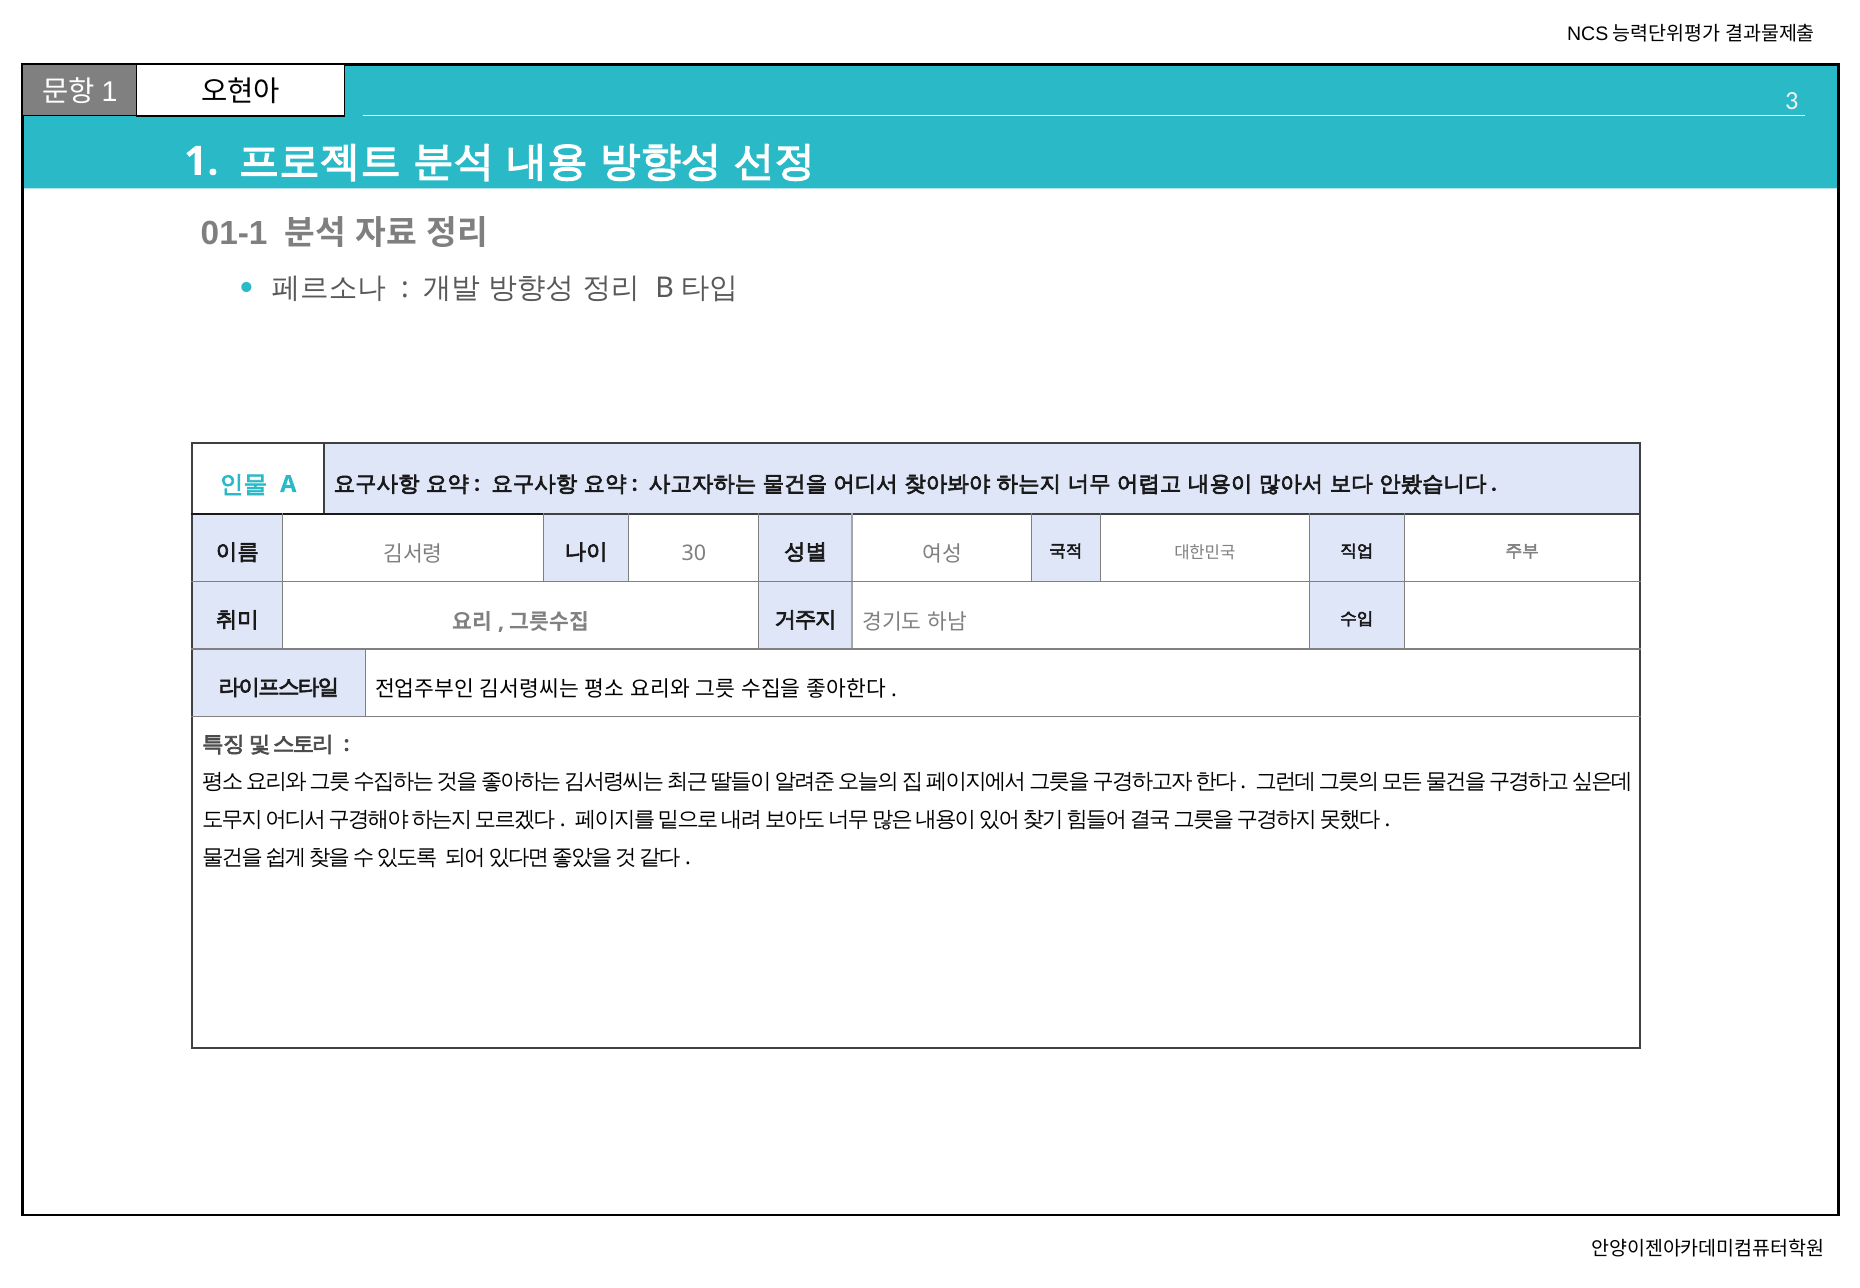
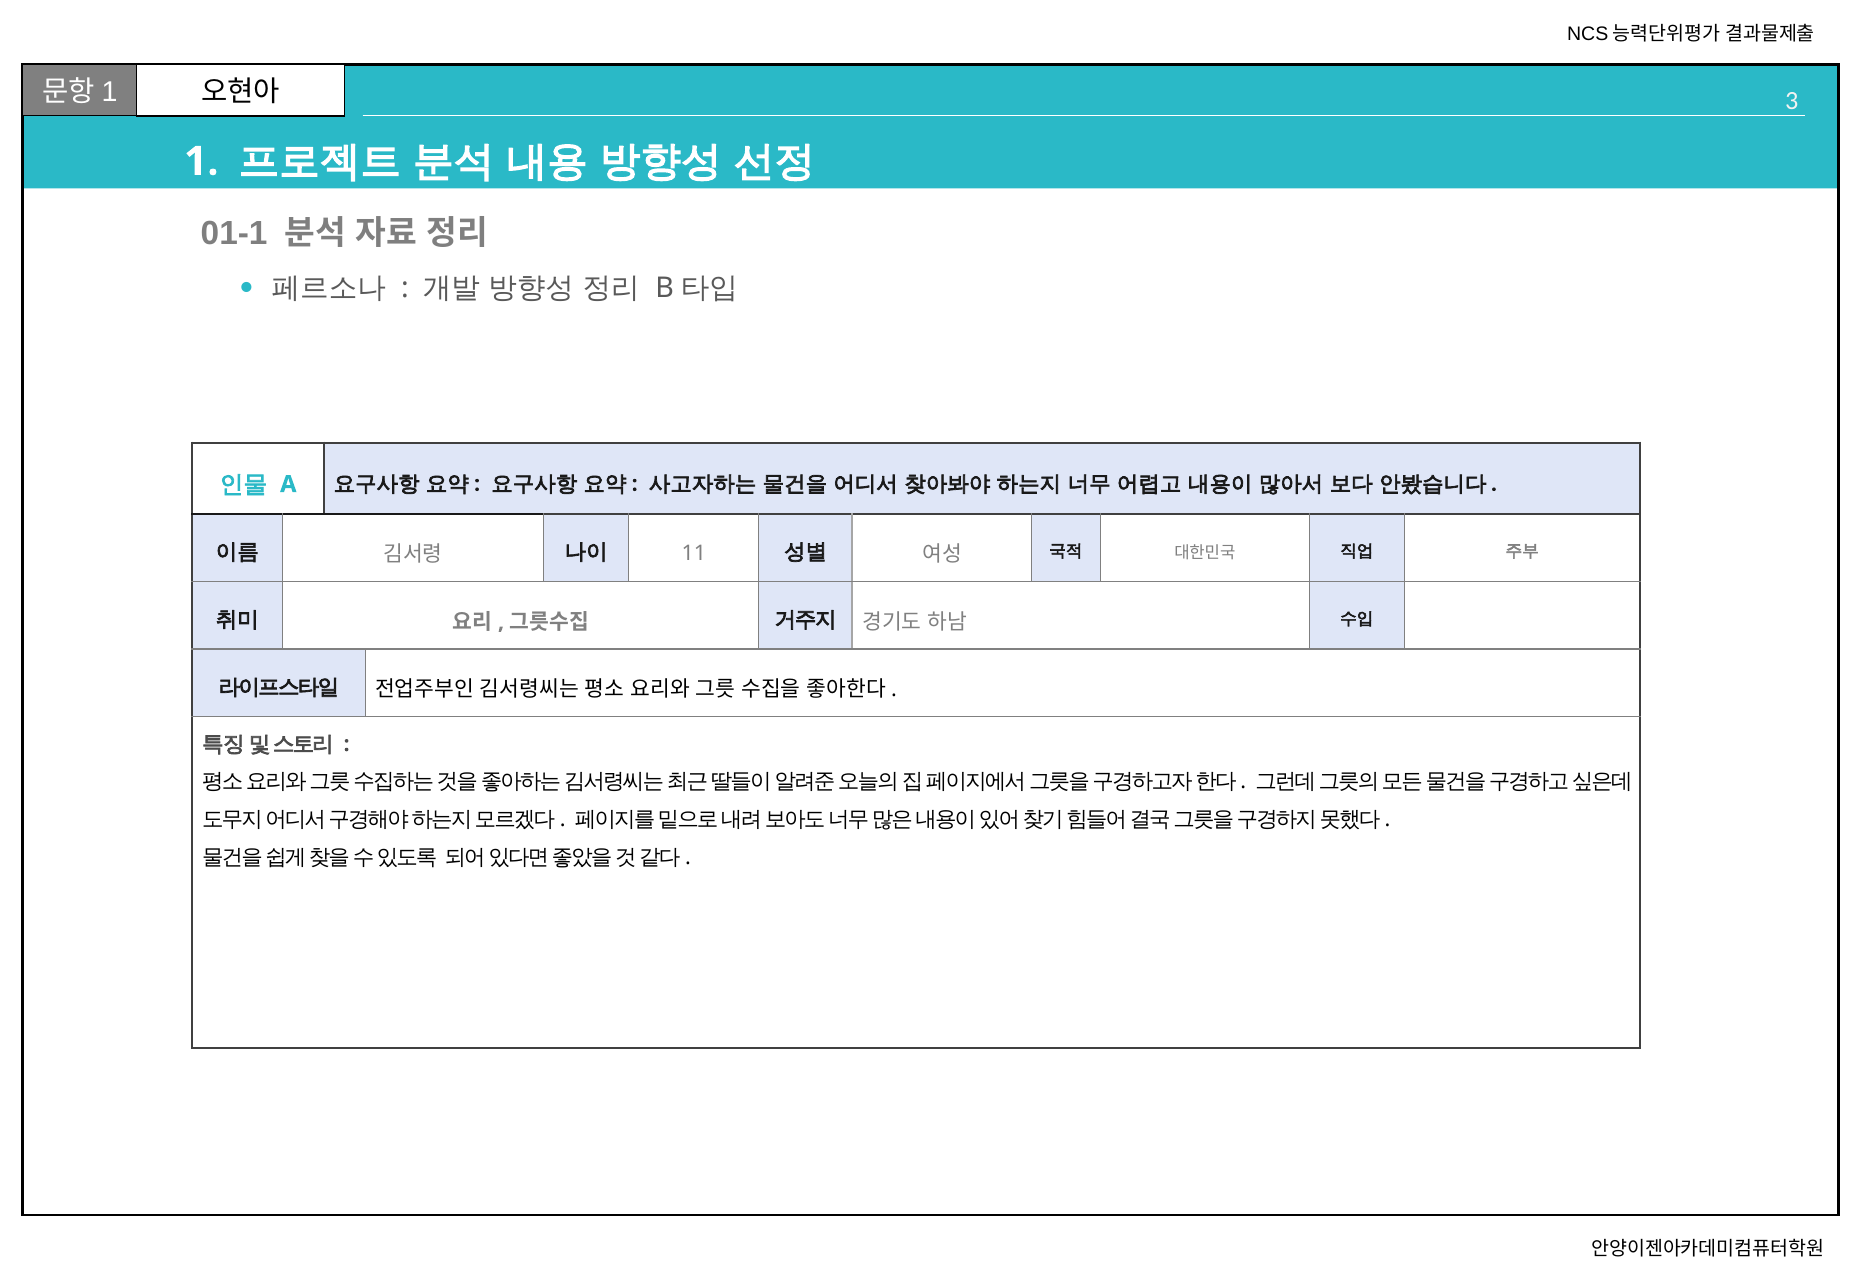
30: 30 -> 11
